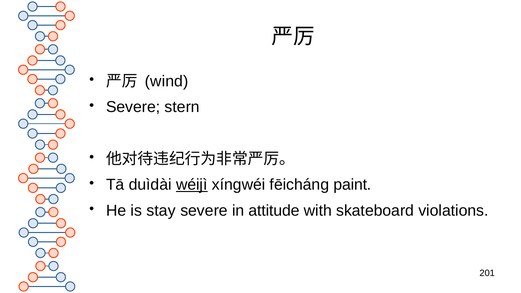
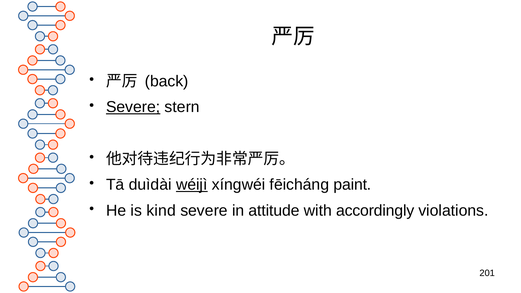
wind: wind -> back
Severe at (133, 107) underline: none -> present
stay: stay -> kind
skateboard: skateboard -> accordingly
